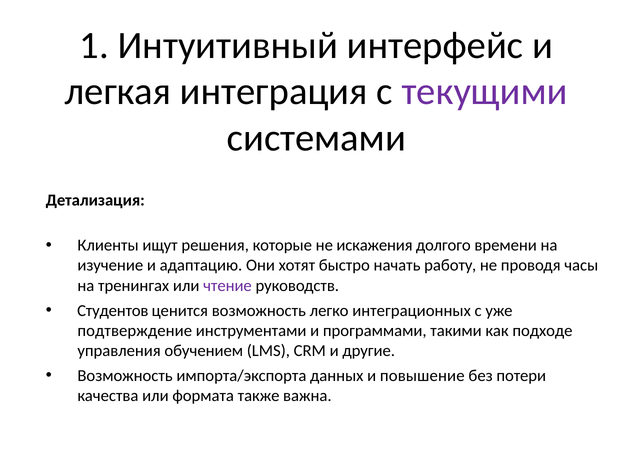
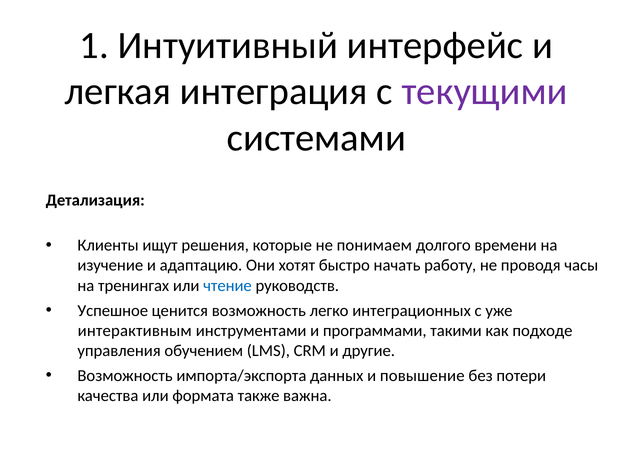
искажения: искажения -> понимаем
чтение colour: purple -> blue
Студентов: Студентов -> Успешное
подтверждение: подтверждение -> интерактивным
